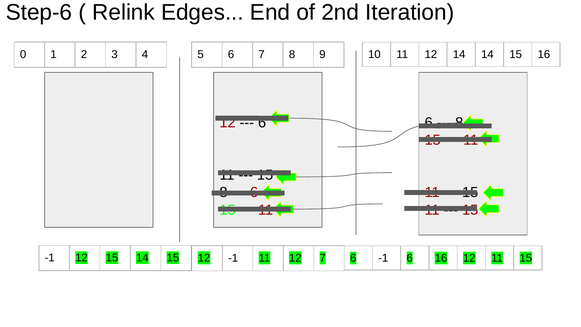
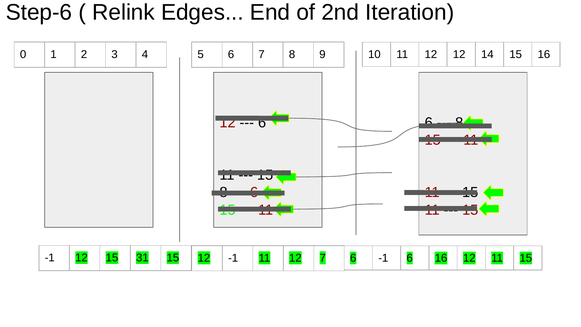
12 14: 14 -> 12
15 14: 14 -> 31
